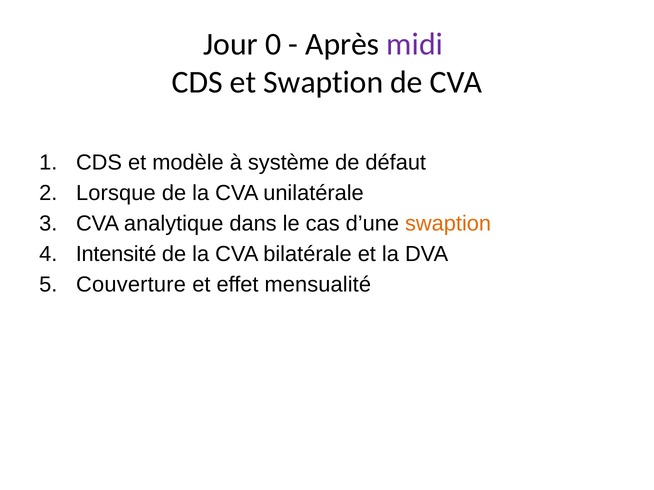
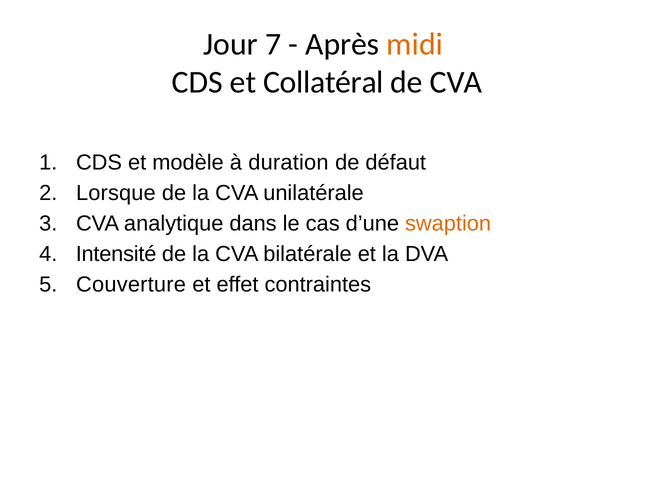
0: 0 -> 7
midi colour: purple -> orange
et Swaption: Swaption -> Collatéral
système: système -> duration
mensualité: mensualité -> contraintes
